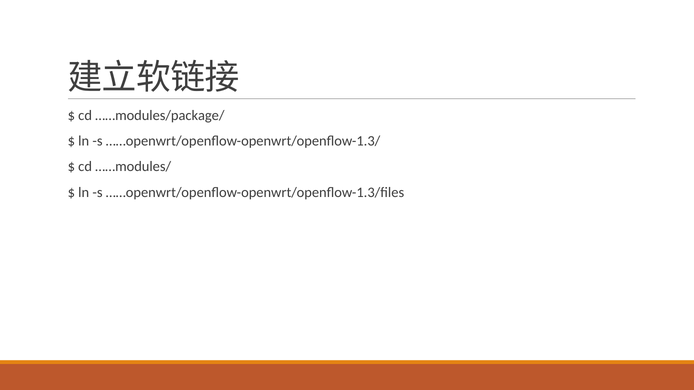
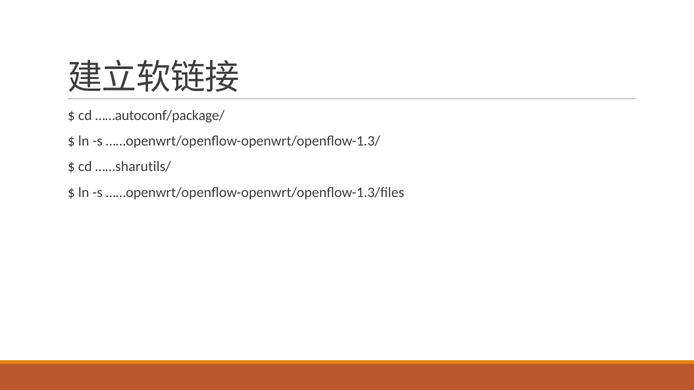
……modules/package/: ……modules/package/ -> ……autoconf/package/
……modules/: ……modules/ -> ……sharutils/
